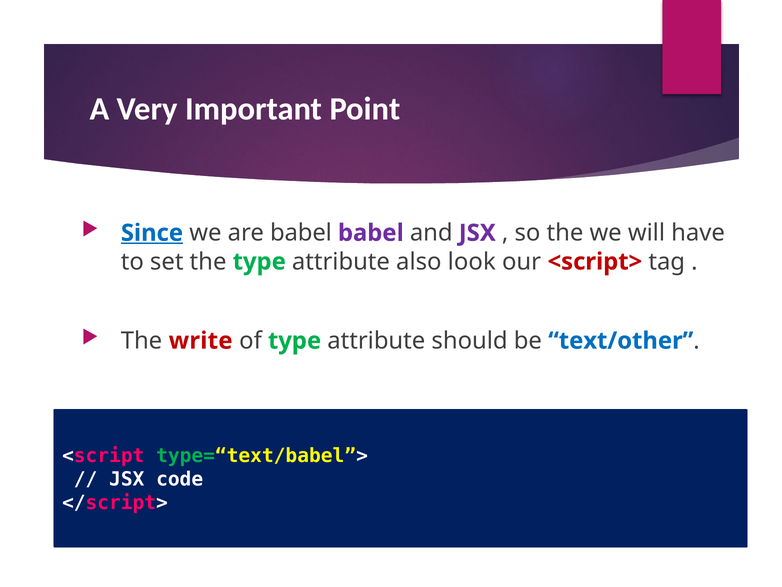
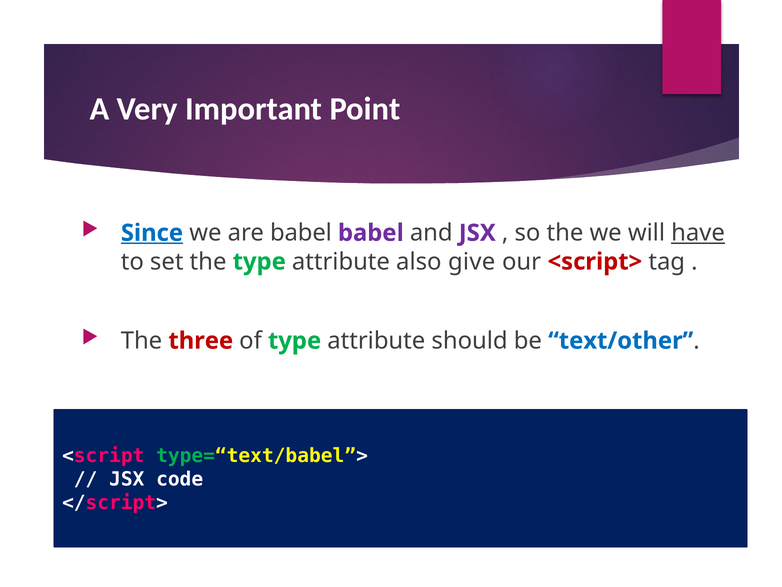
have underline: none -> present
look: look -> give
write: write -> three
